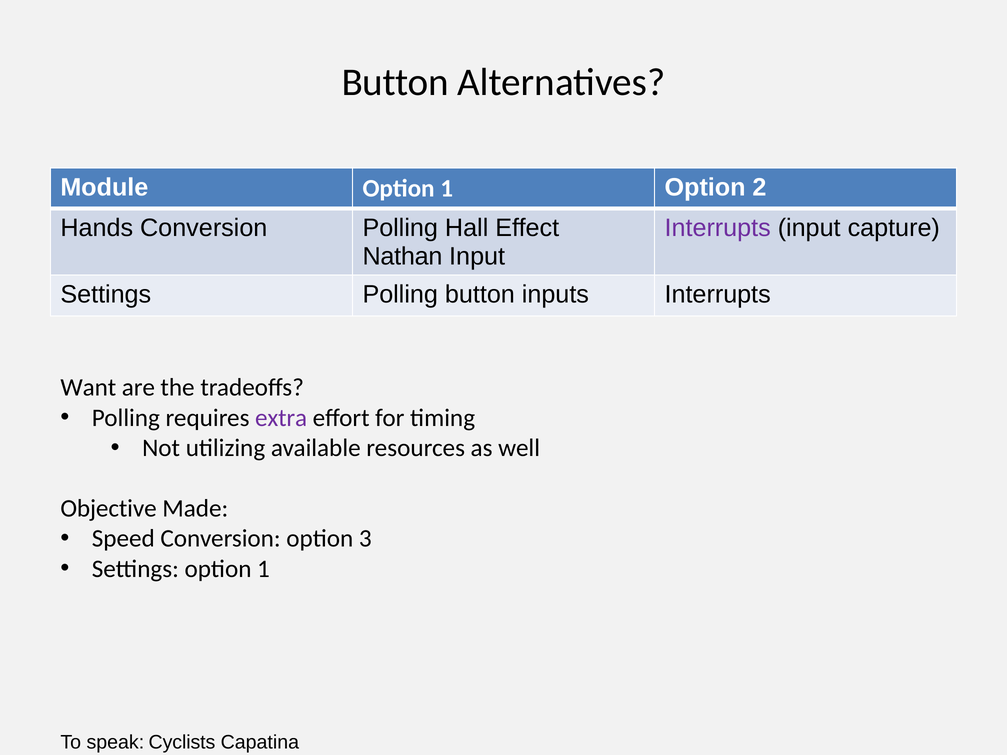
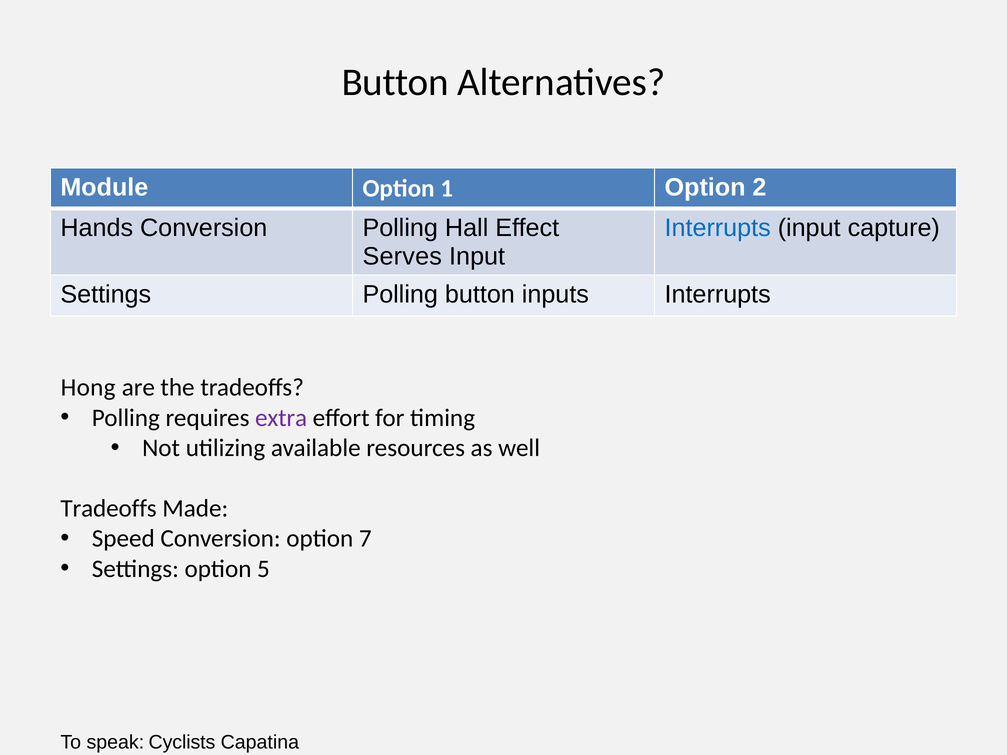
Interrupts at (718, 228) colour: purple -> blue
Nathan: Nathan -> Serves
Want: Want -> Hong
Objective at (109, 509): Objective -> Tradeoffs
3: 3 -> 7
Settings option 1: 1 -> 5
